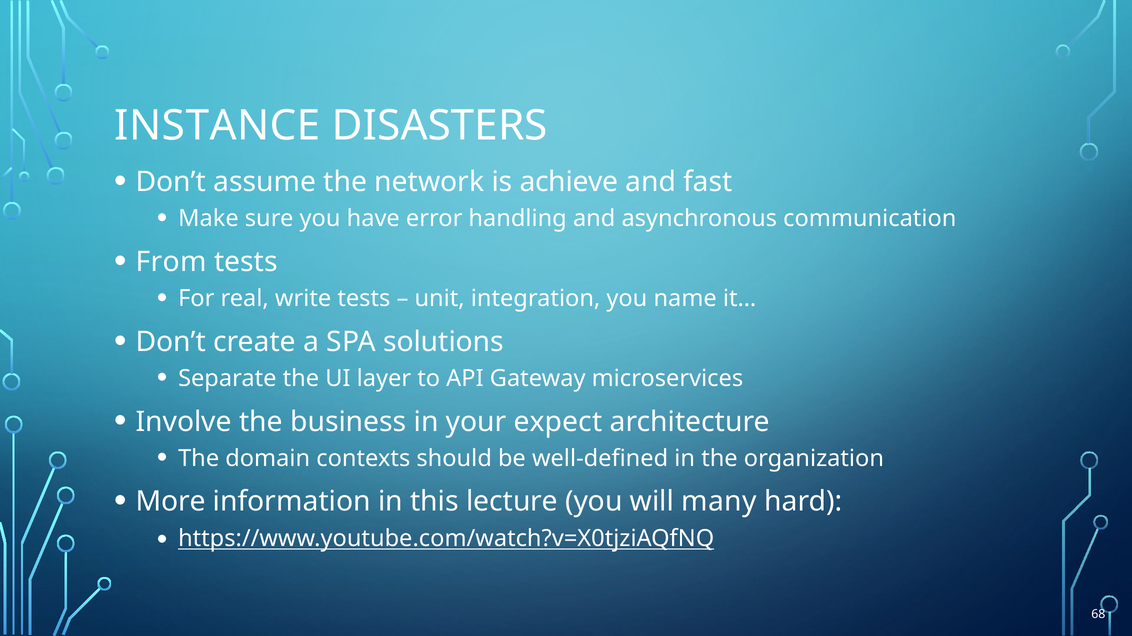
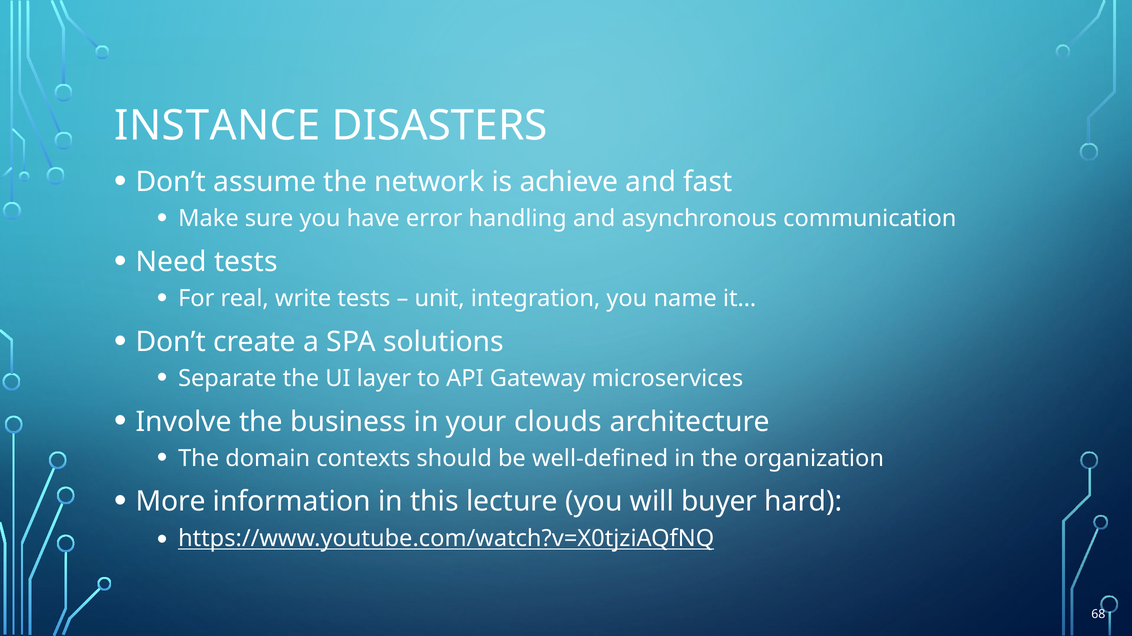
From: From -> Need
expect: expect -> clouds
many: many -> buyer
